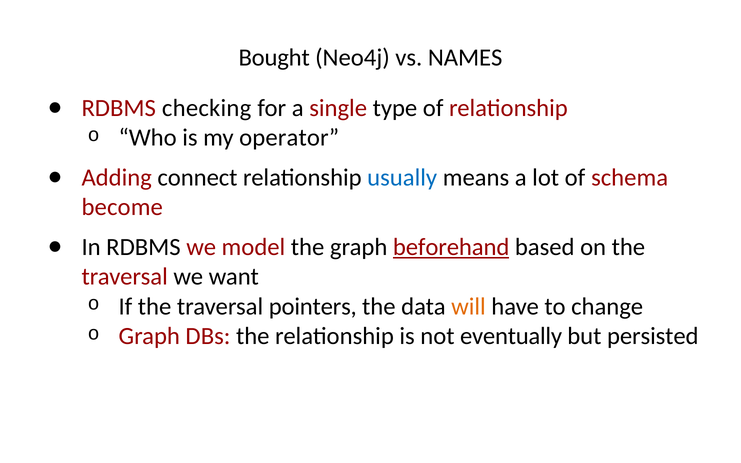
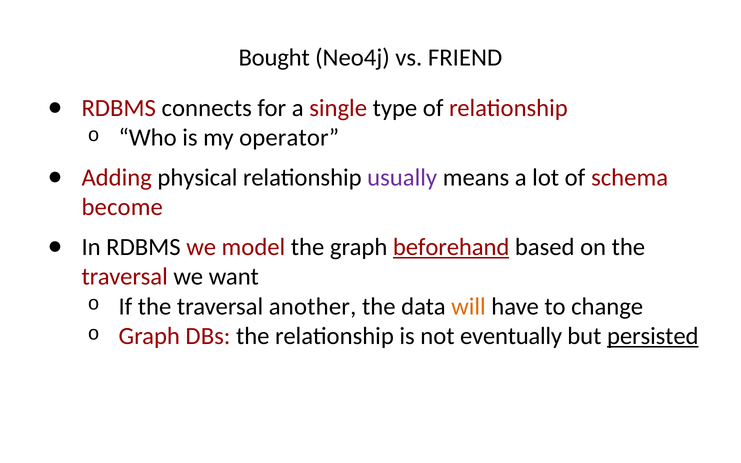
NAMES: NAMES -> FRIEND
checking: checking -> connects
connect: connect -> physical
usually colour: blue -> purple
pointers: pointers -> another
persisted underline: none -> present
